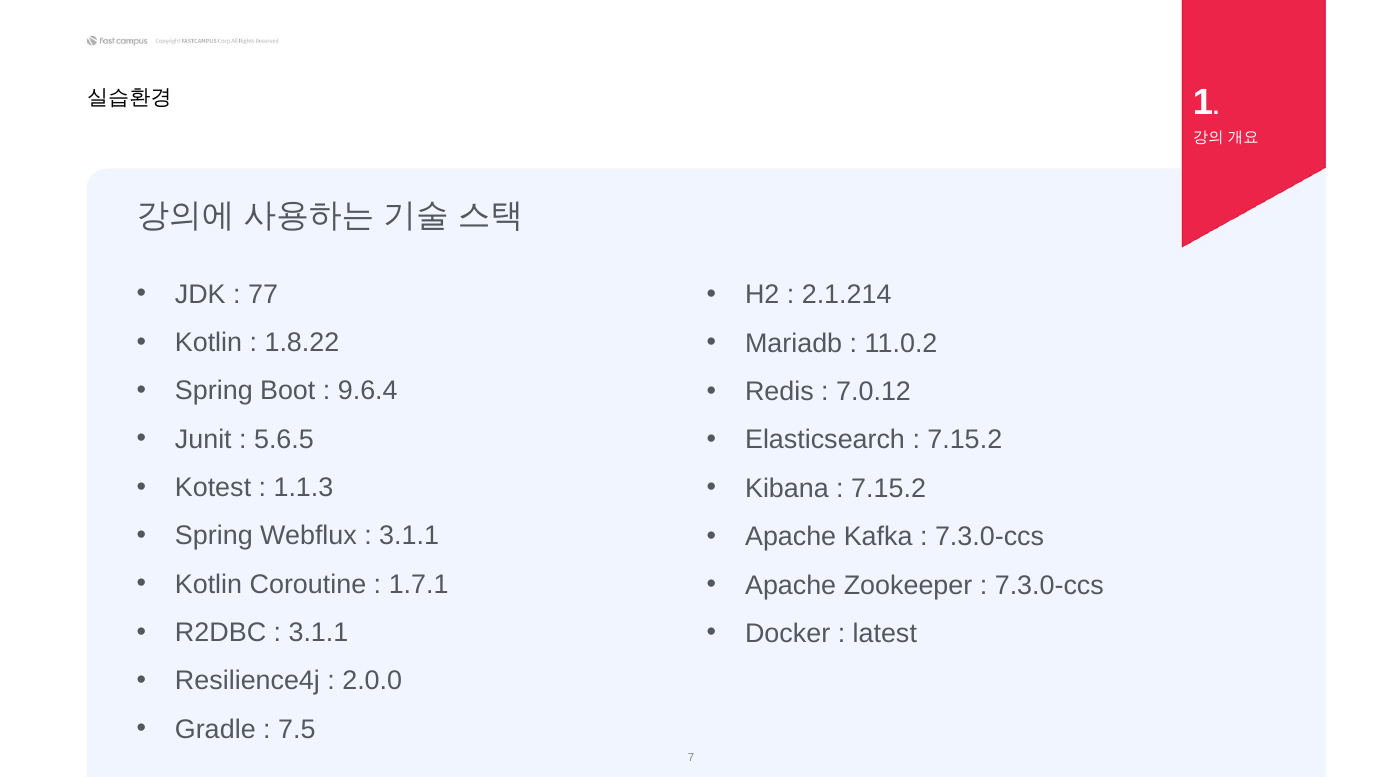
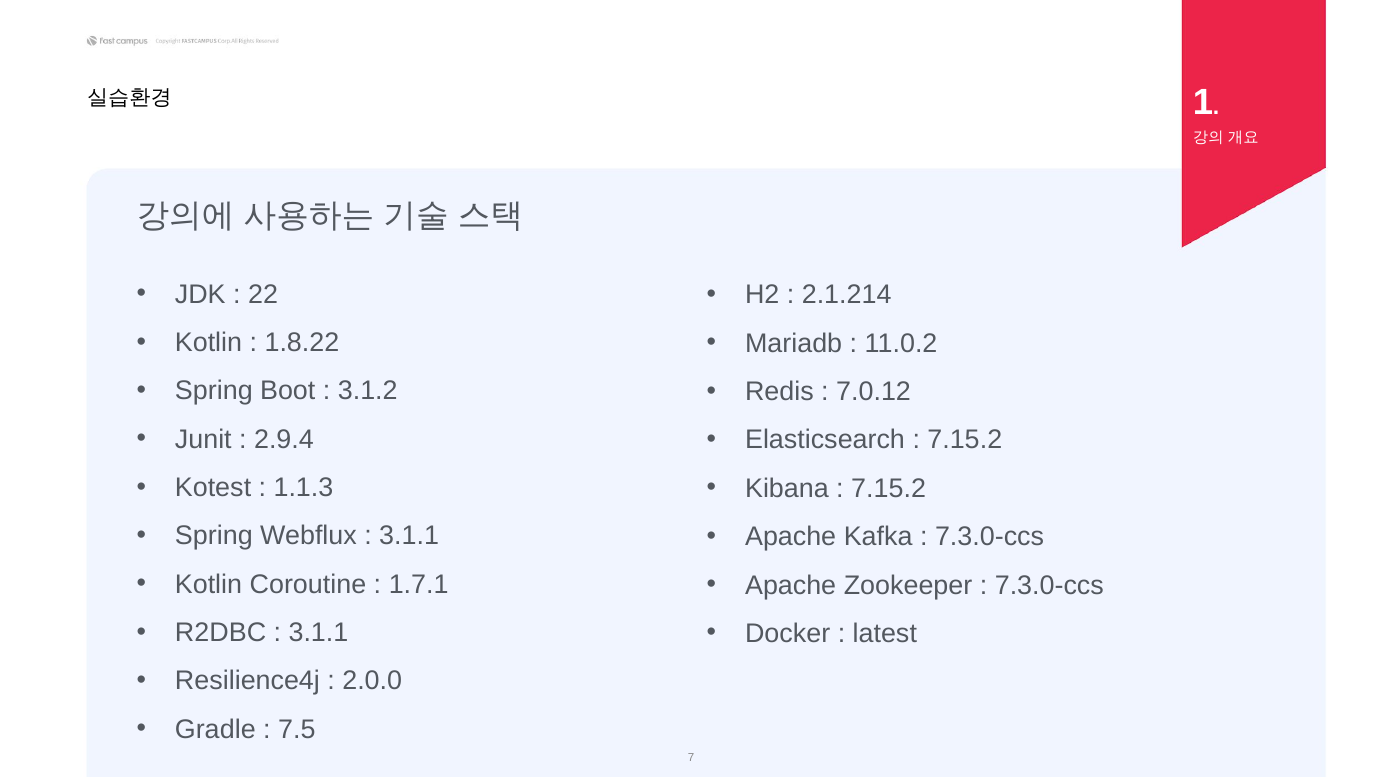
77: 77 -> 22
9.6.4: 9.6.4 -> 3.1.2
5.6.5: 5.6.5 -> 2.9.4
